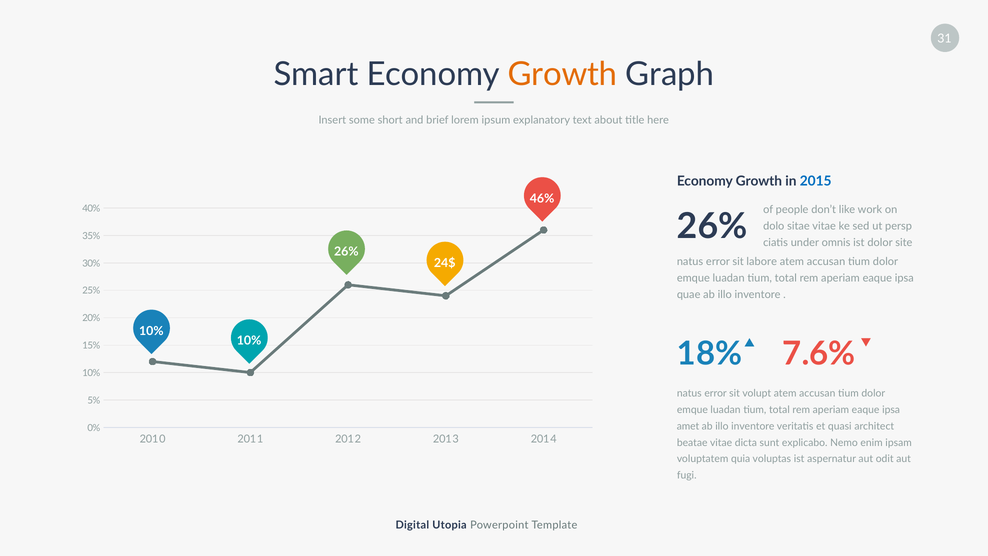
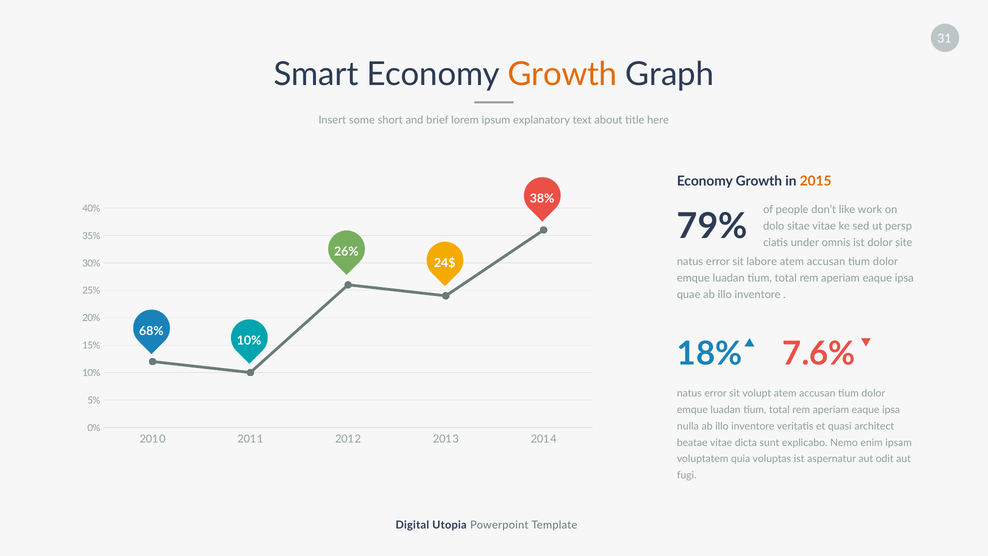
2015 colour: blue -> orange
46%: 46% -> 38%
26% at (712, 226): 26% -> 79%
10% at (151, 331): 10% -> 68%
amet: amet -> nulla
